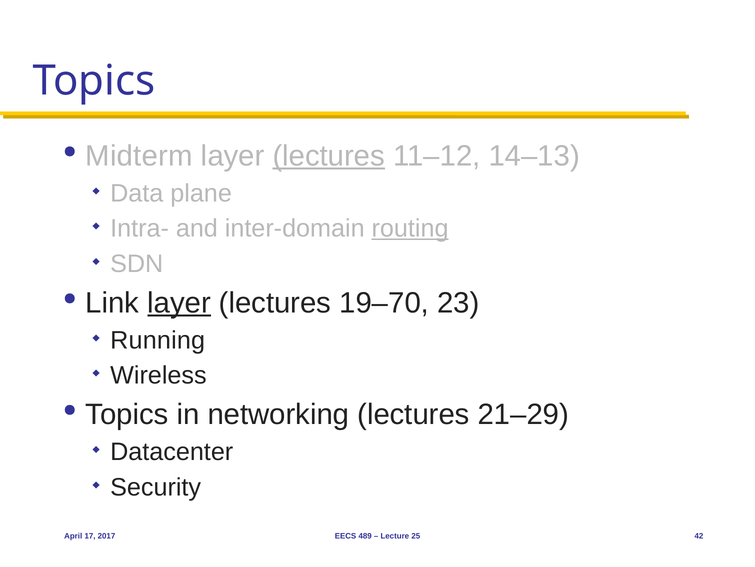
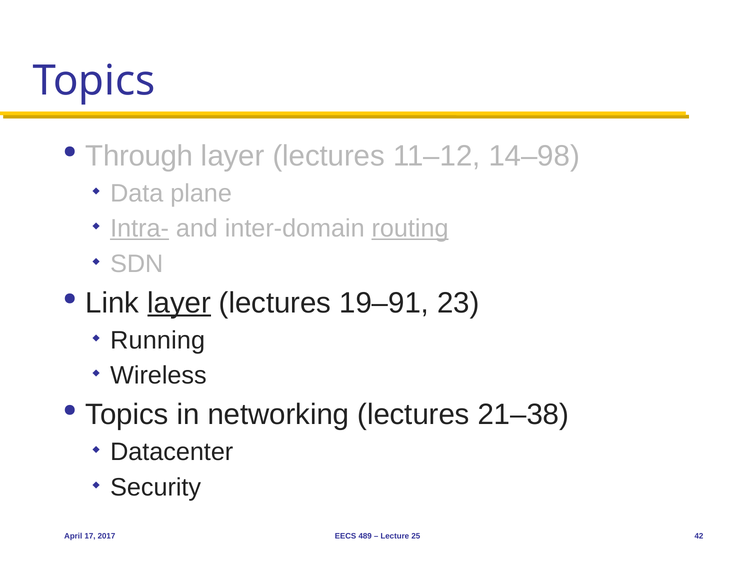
Midterm: Midterm -> Through
lectures at (329, 156) underline: present -> none
14–13: 14–13 -> 14–98
Intra- underline: none -> present
19–70: 19–70 -> 19–91
21–29: 21–29 -> 21–38
